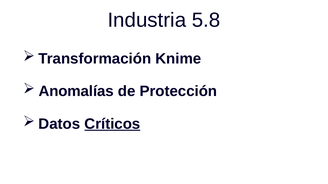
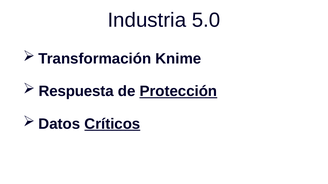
5.8: 5.8 -> 5.0
Anomalías: Anomalías -> Respuesta
Protección underline: none -> present
